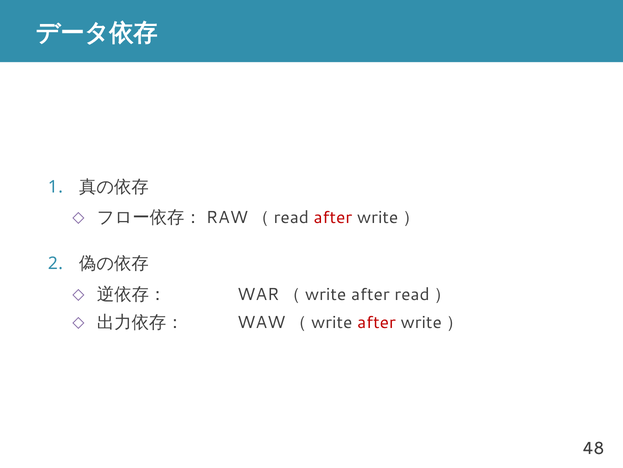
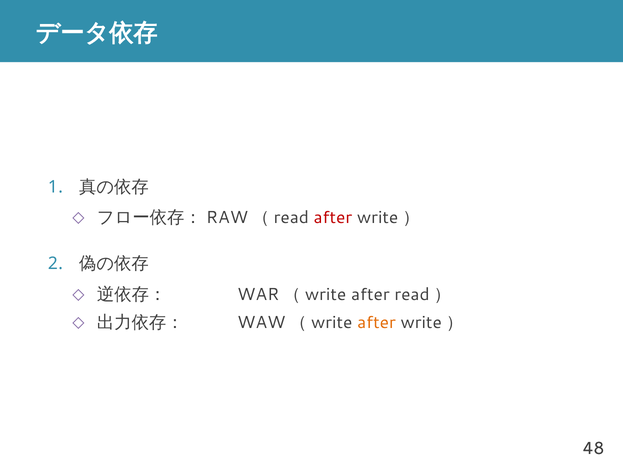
after at (376, 322) colour: red -> orange
